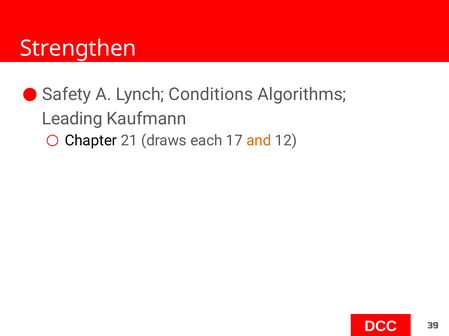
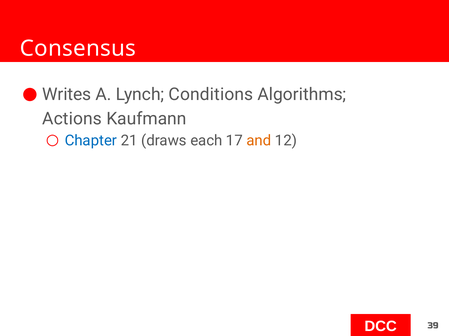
Strengthen: Strengthen -> Consensus
Safety: Safety -> Writes
Leading: Leading -> Actions
Chapter colour: black -> blue
